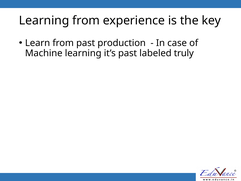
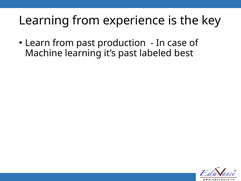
truly: truly -> best
